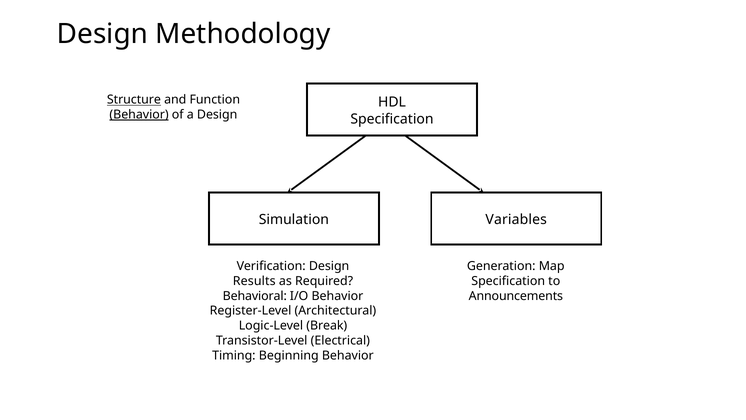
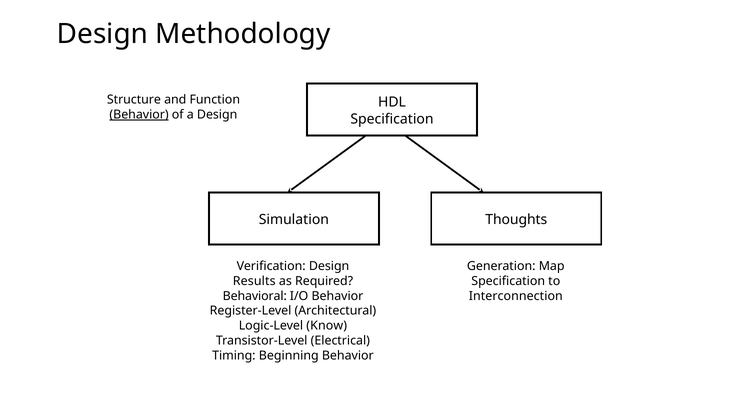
Structure underline: present -> none
Variables: Variables -> Thoughts
Announcements: Announcements -> Interconnection
Break: Break -> Know
